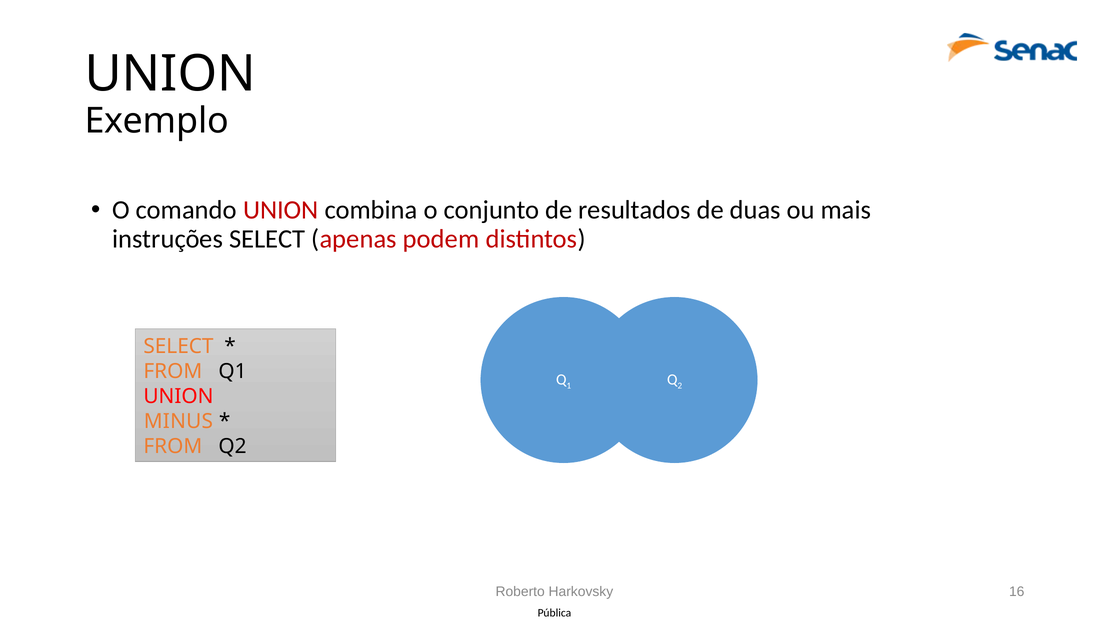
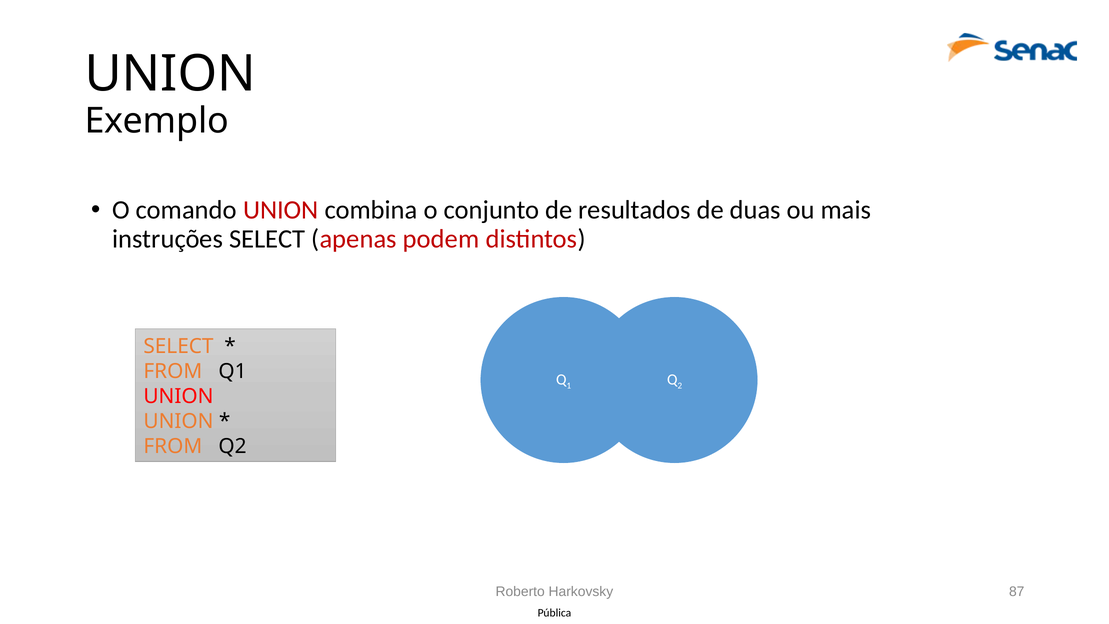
MINUS at (178, 421): MINUS -> UNION
16: 16 -> 87
